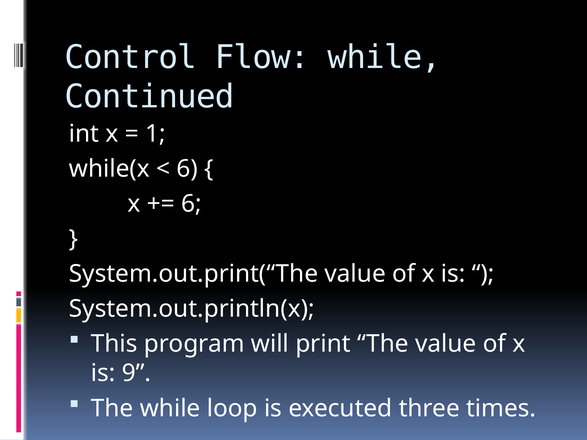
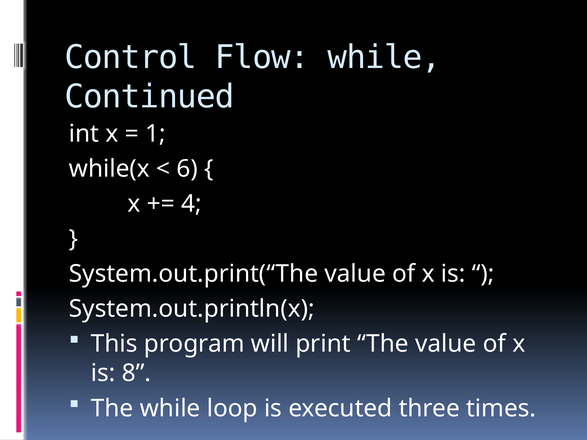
6 at (191, 204): 6 -> 4
9: 9 -> 8
